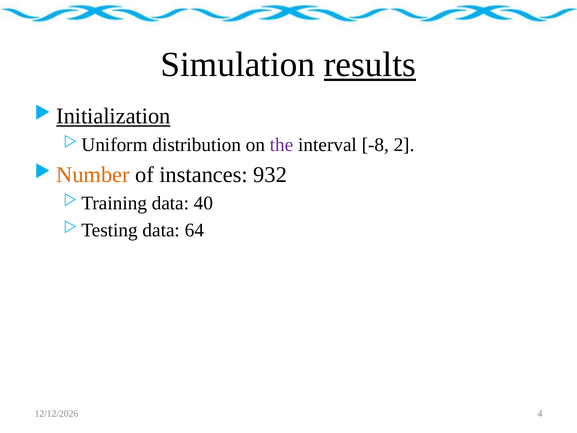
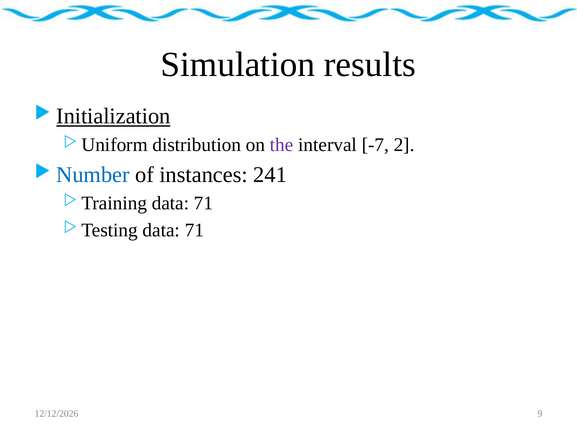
results underline: present -> none
-8: -8 -> -7
Number colour: orange -> blue
932: 932 -> 241
40 at (204, 203): 40 -> 71
64 at (194, 230): 64 -> 71
4: 4 -> 9
